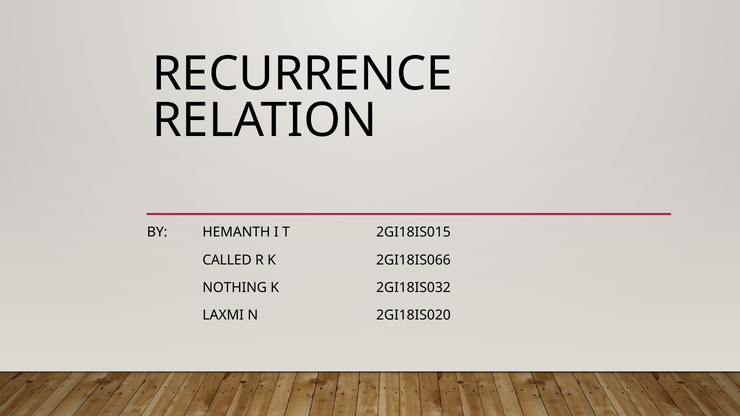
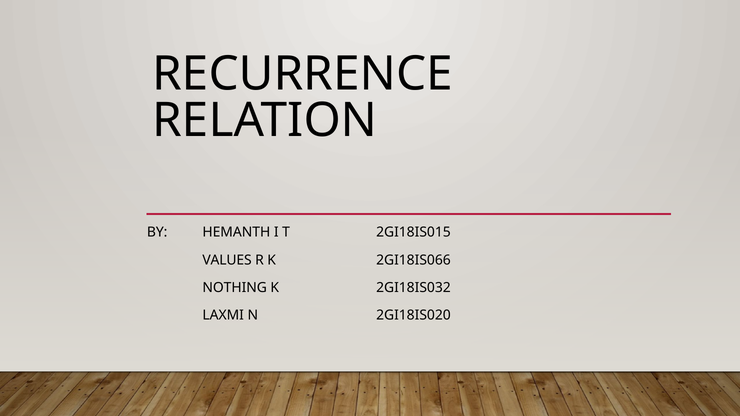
CALLED: CALLED -> VALUES
